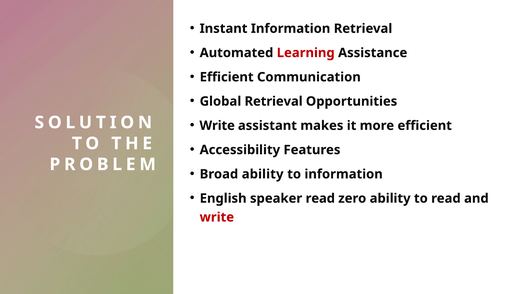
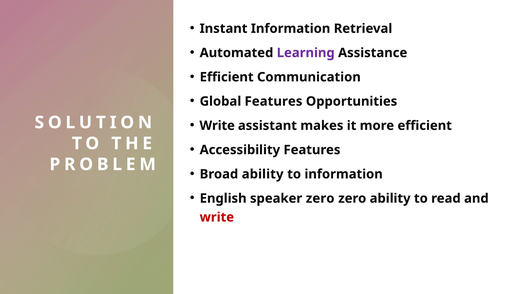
Learning colour: red -> purple
Global Retrieval: Retrieval -> Features
speaker read: read -> zero
